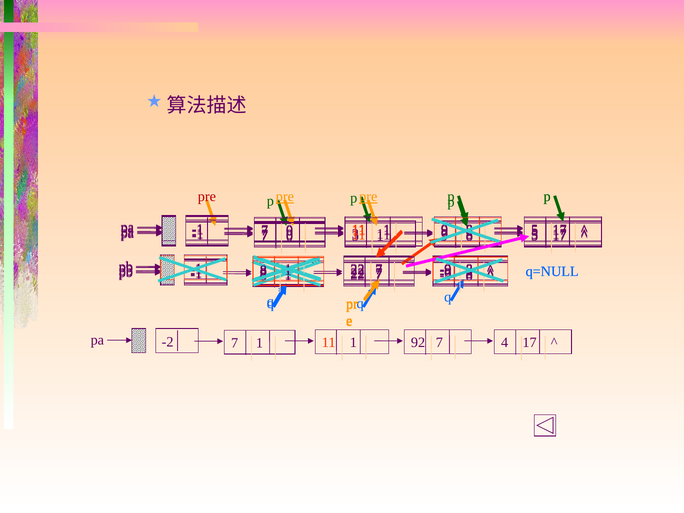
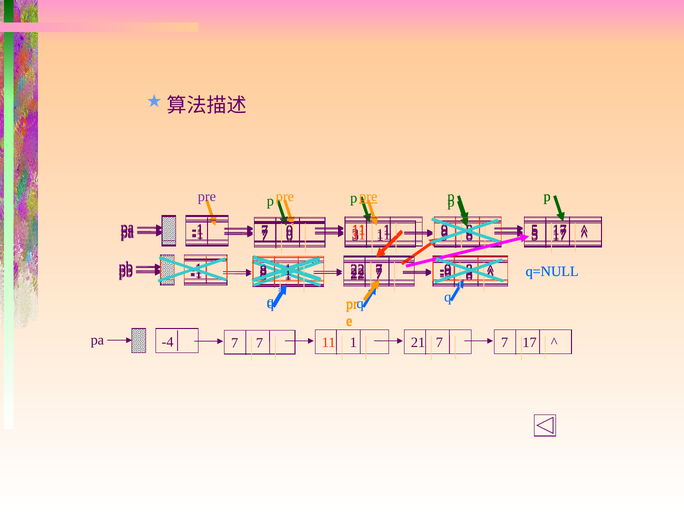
pre at (207, 197) colour: red -> purple
pre at (285, 197) underline: present -> none
pa 7 1: 1 -> 7
92: 92 -> 21
4 at (505, 343): 4 -> 7
-2: -2 -> -4
